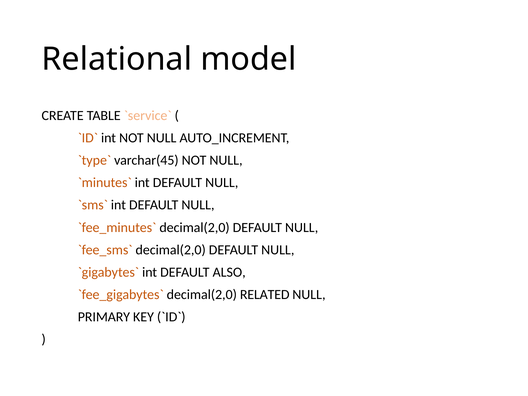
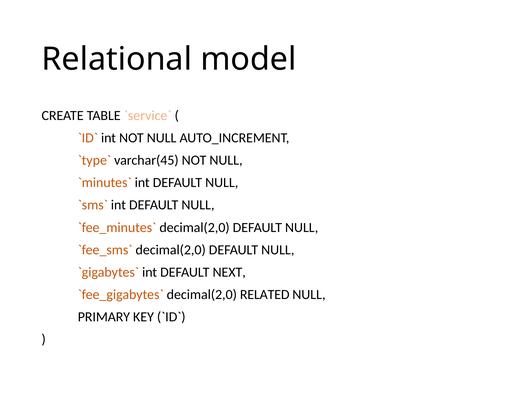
ALSO: ALSO -> NEXT
